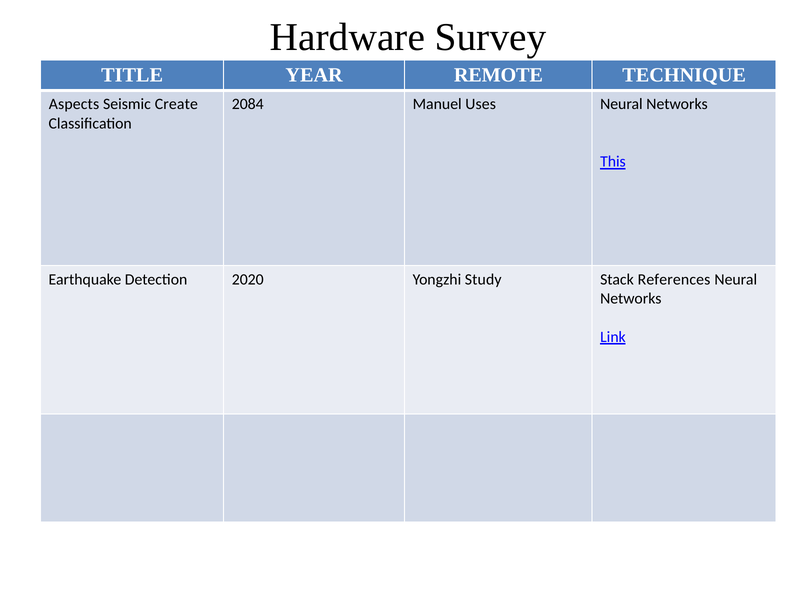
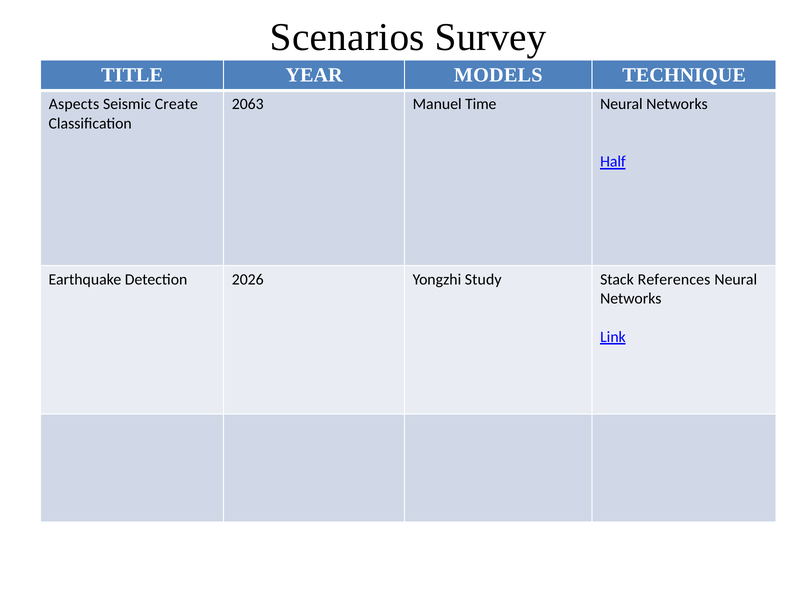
Hardware: Hardware -> Scenarios
REMOTE: REMOTE -> MODELS
2084: 2084 -> 2063
Uses: Uses -> Time
This: This -> Half
2020: 2020 -> 2026
